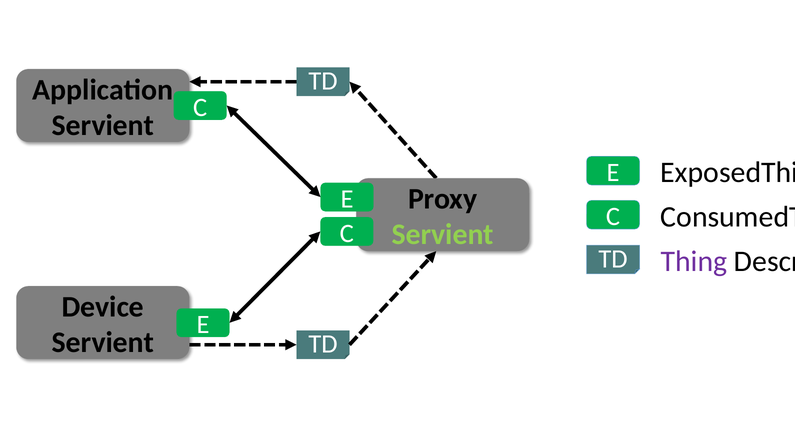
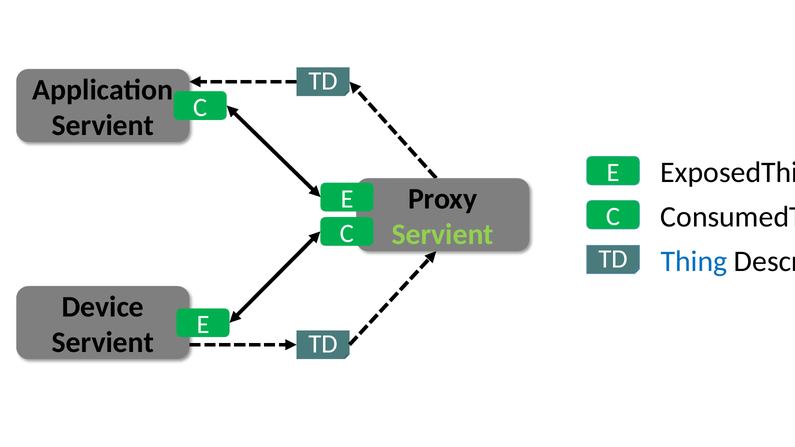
Thing colour: purple -> blue
